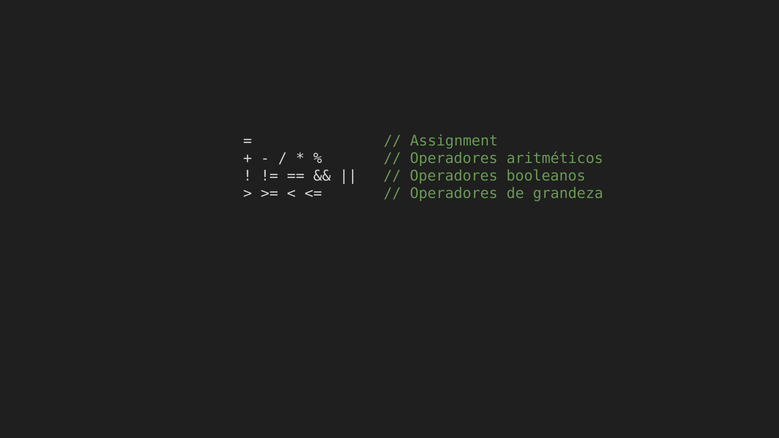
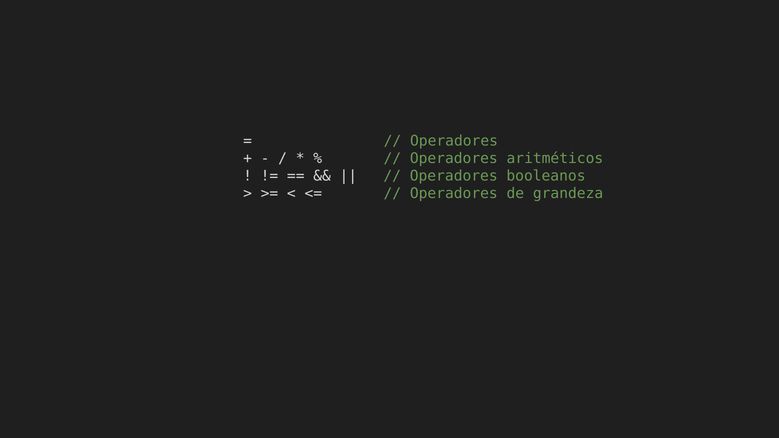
Assignment at (454, 141): Assignment -> Operadores
